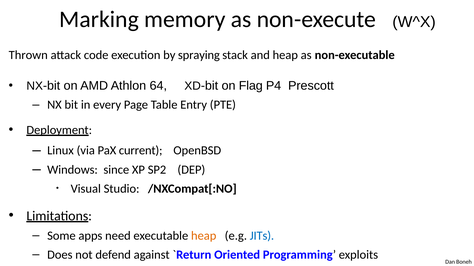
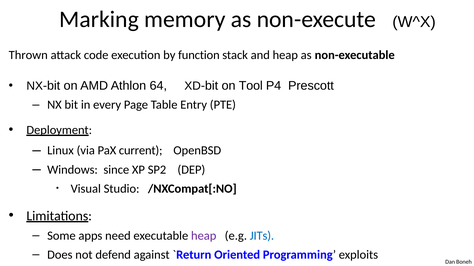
spraying: spraying -> function
Flag: Flag -> Tool
heap at (204, 236) colour: orange -> purple
